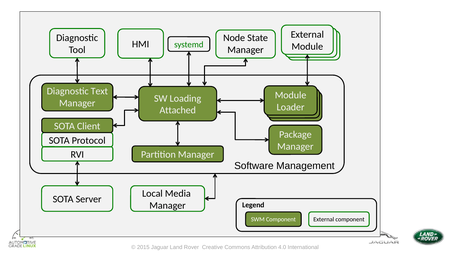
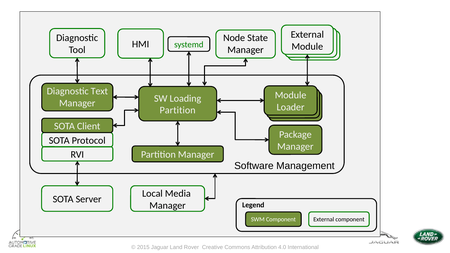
Attached at (178, 110): Attached -> Partition
